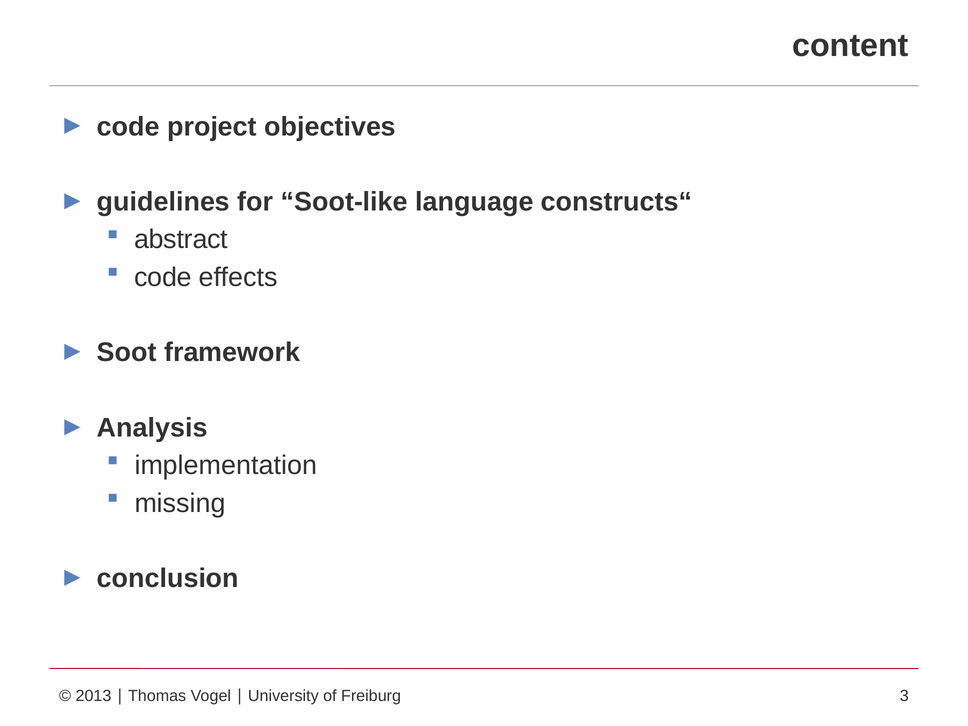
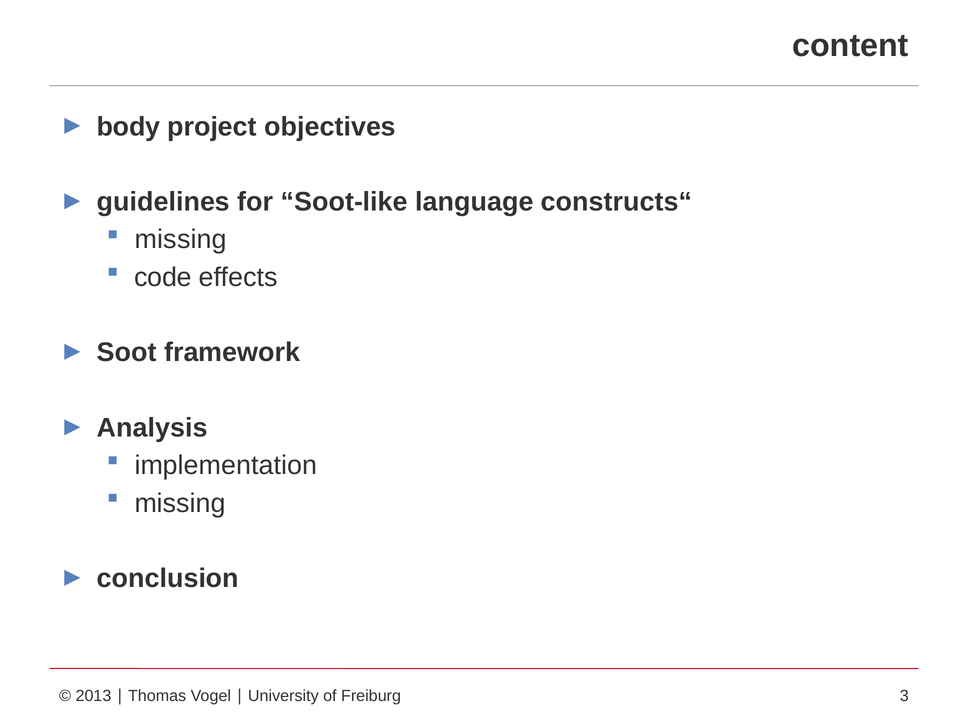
code at (128, 127): code -> body
abstract at (181, 240): abstract -> missing
